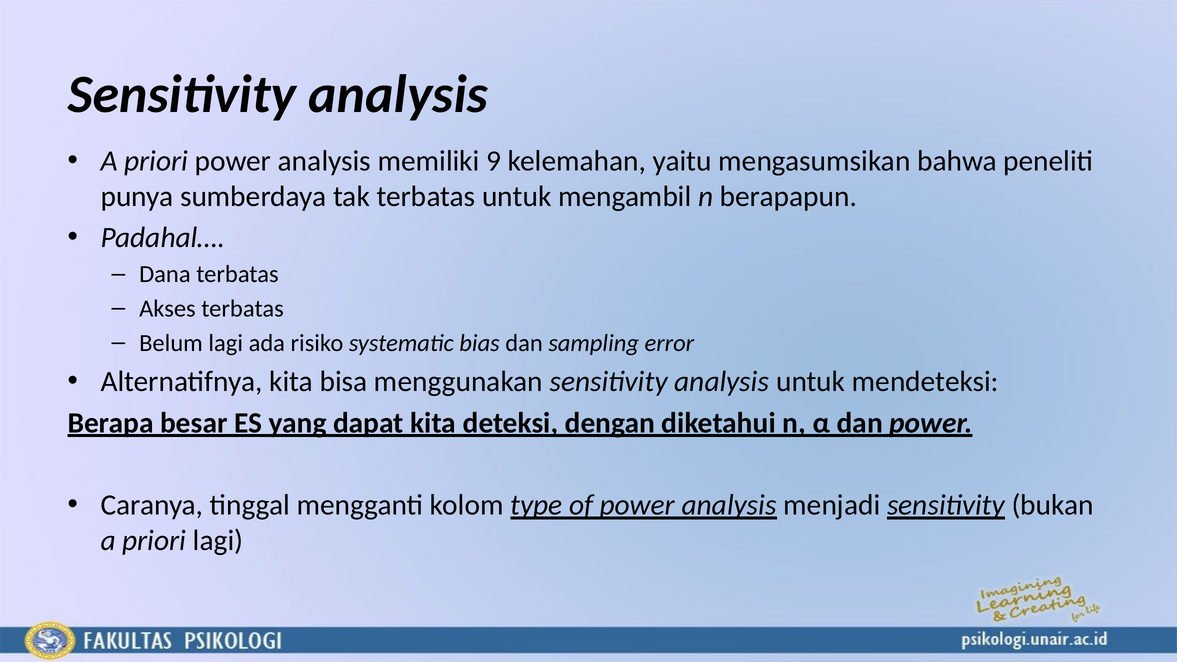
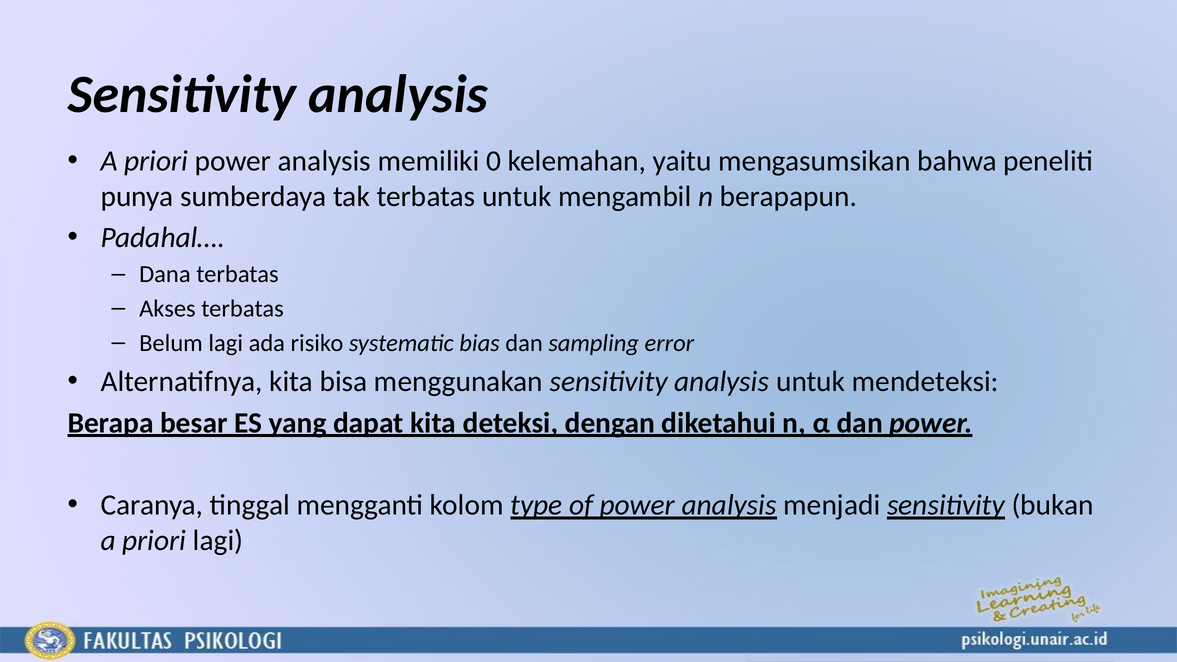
9: 9 -> 0
